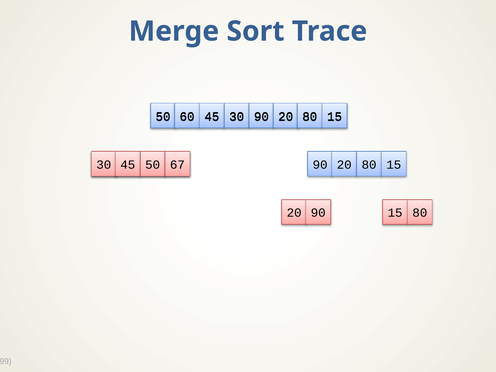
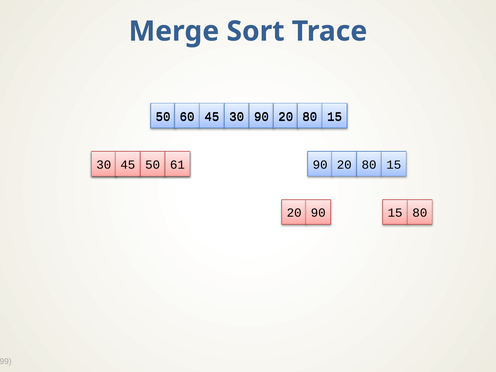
67: 67 -> 61
